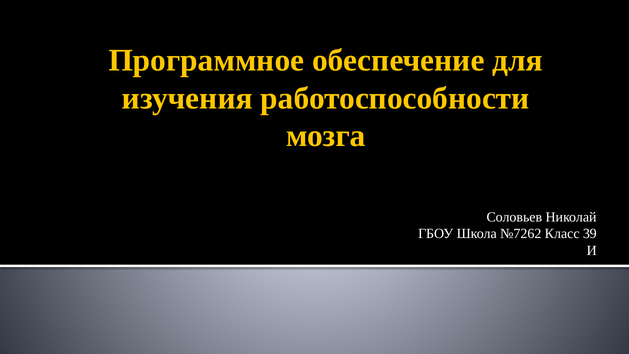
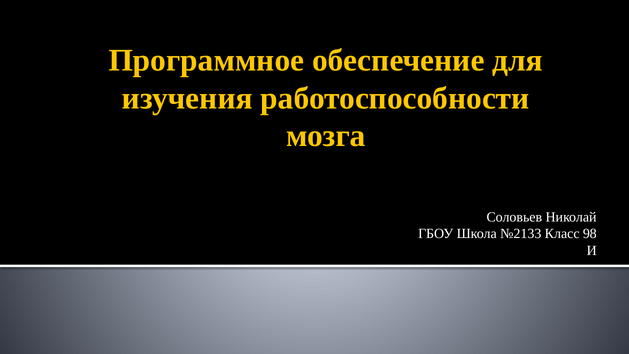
№7262: №7262 -> №2133
39: 39 -> 98
